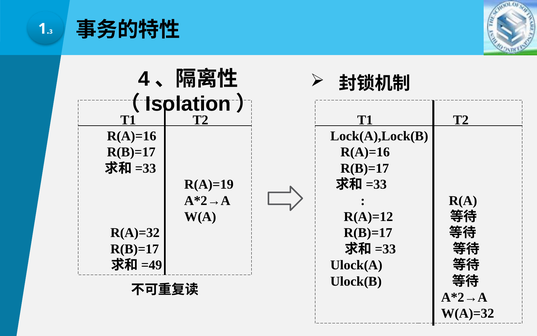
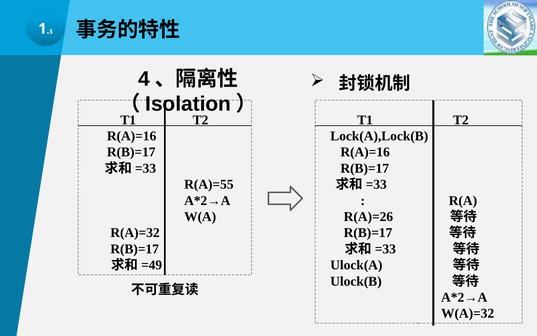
R(A)=19: R(A)=19 -> R(A)=55
R(A)=12: R(A)=12 -> R(A)=26
